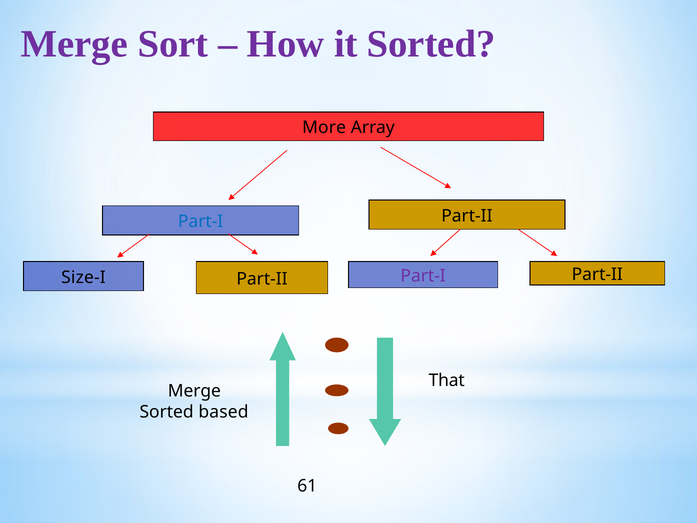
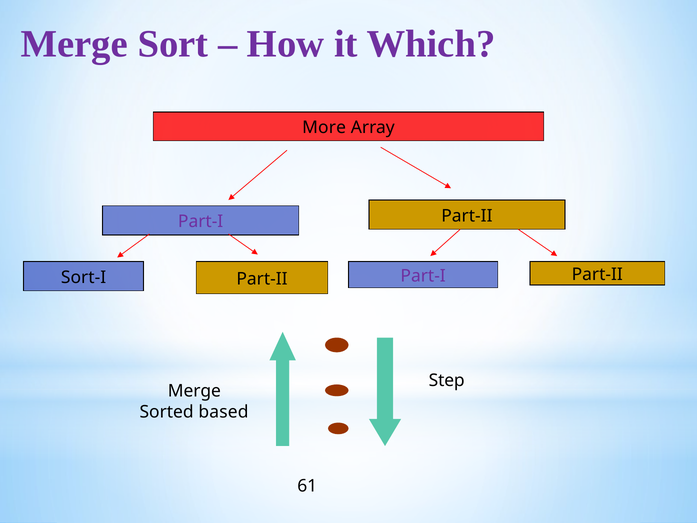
it Sorted: Sorted -> Which
Part-I at (201, 222) colour: blue -> purple
Size-I: Size-I -> Sort-I
That: That -> Step
